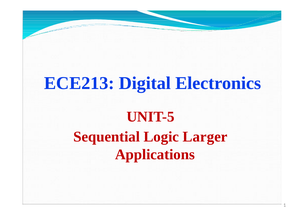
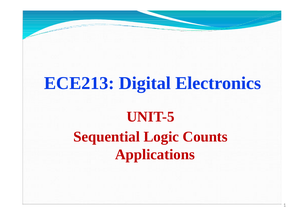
Larger: Larger -> Counts
